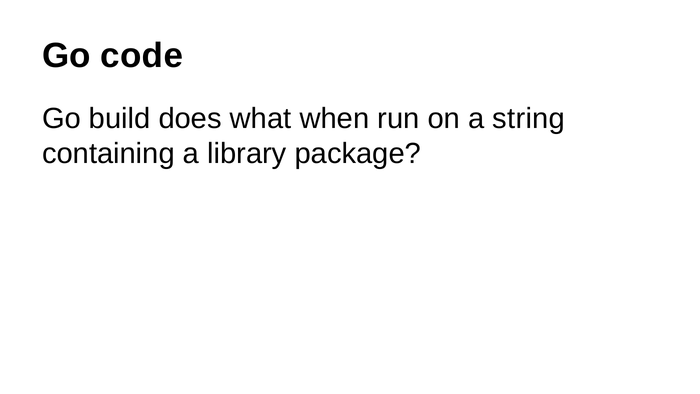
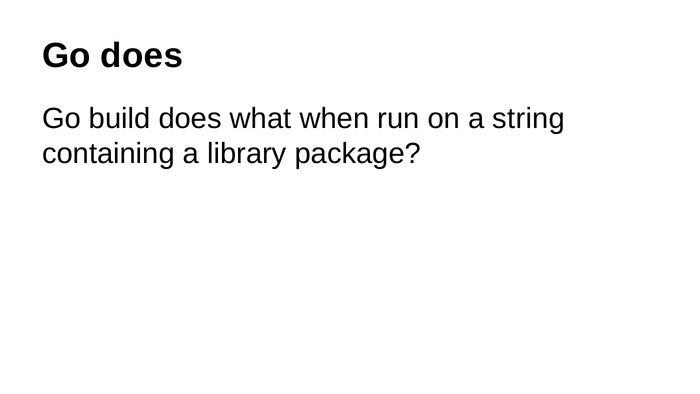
Go code: code -> does
